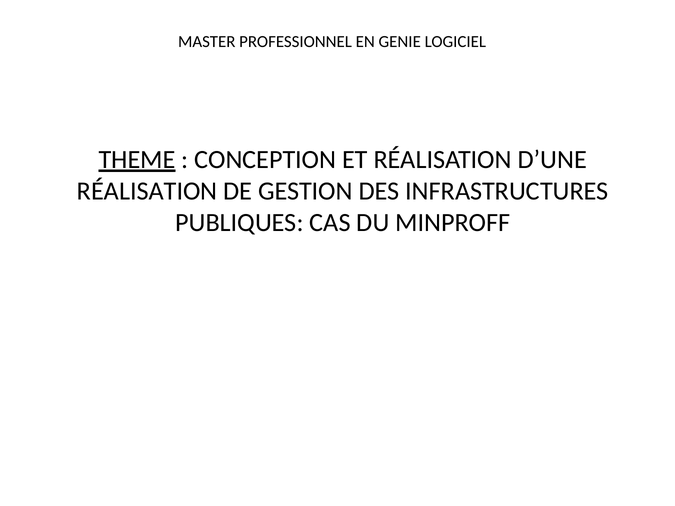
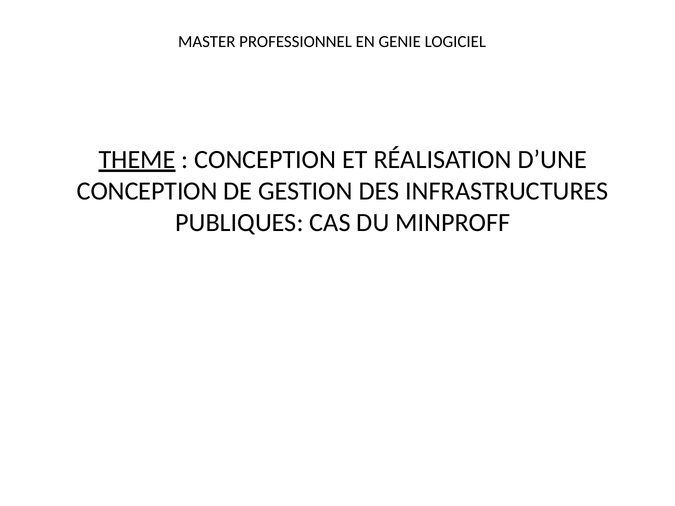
RÉALISATION at (147, 191): RÉALISATION -> CONCEPTION
